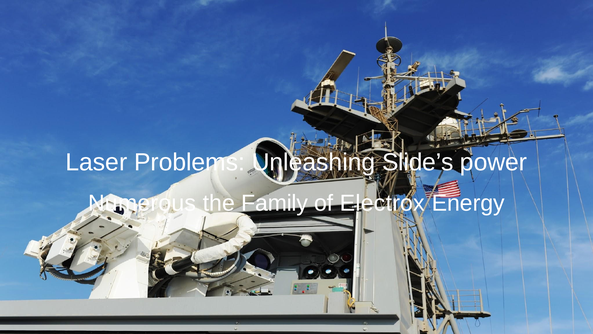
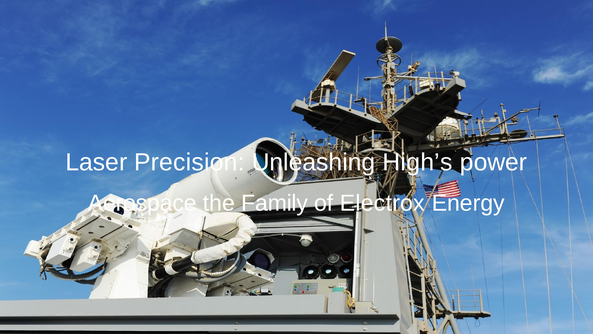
Problems: Problems -> Precision
Slide’s: Slide’s -> High’s
Numerous: Numerous -> Aerospace
